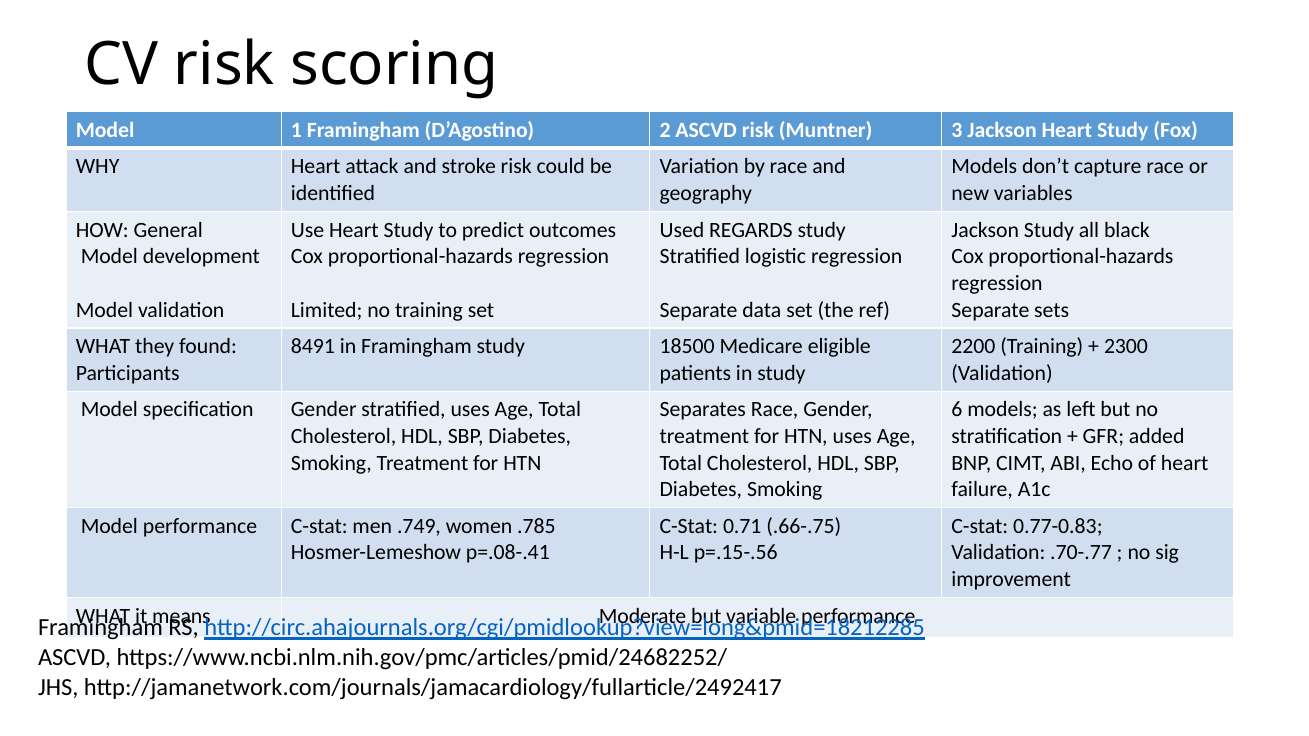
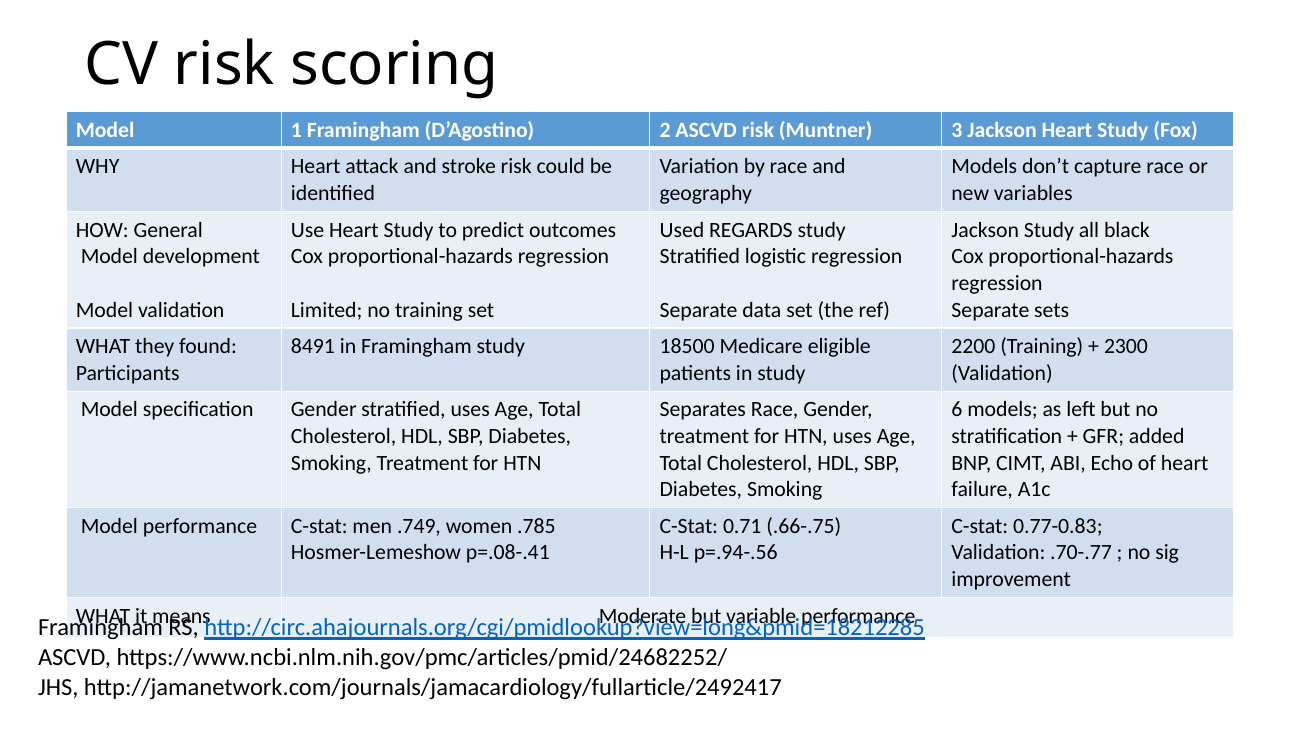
p=.15-.56: p=.15-.56 -> p=.94-.56
